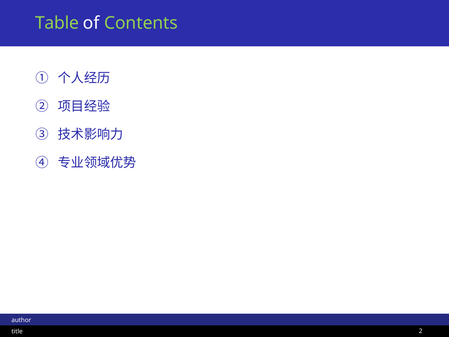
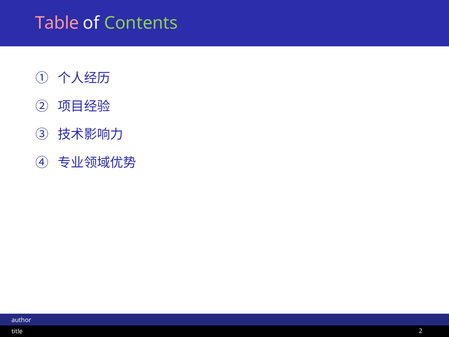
Table colour: light green -> pink
